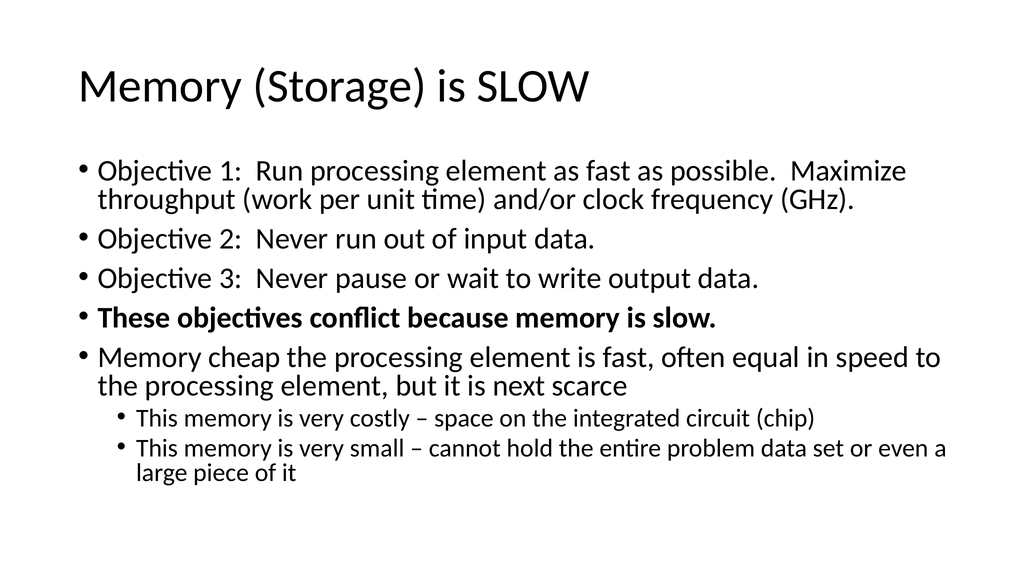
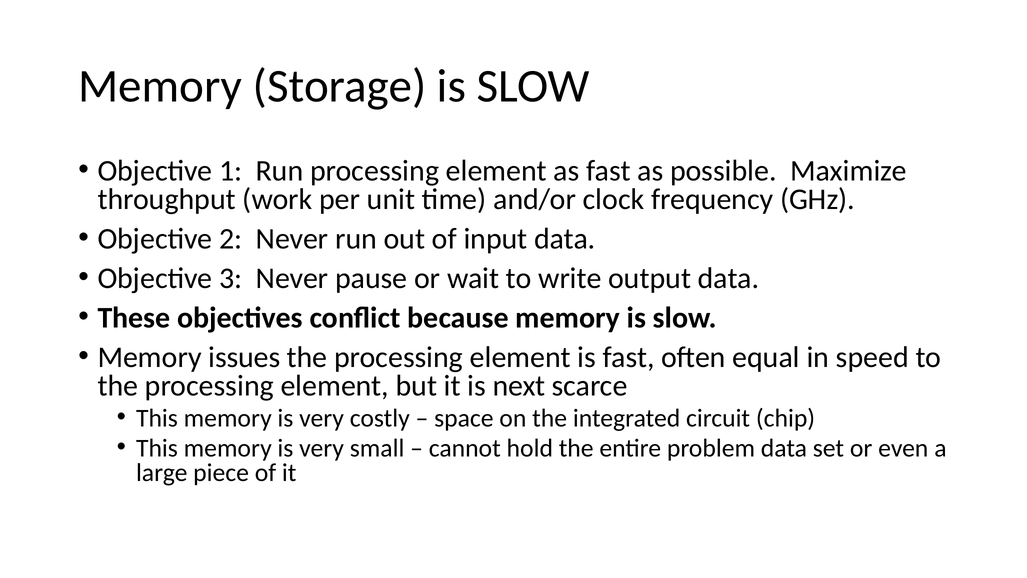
cheap: cheap -> issues
